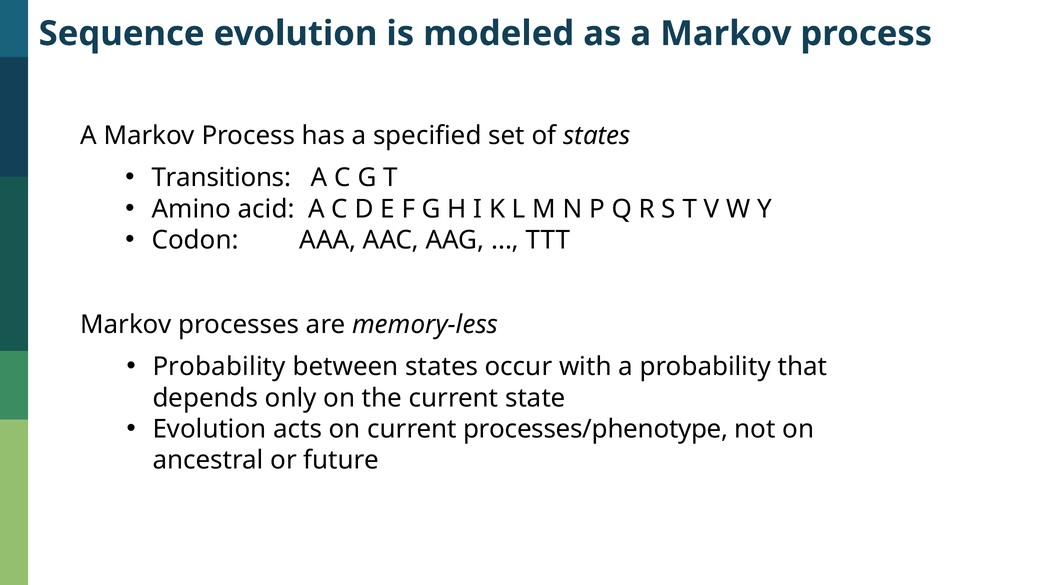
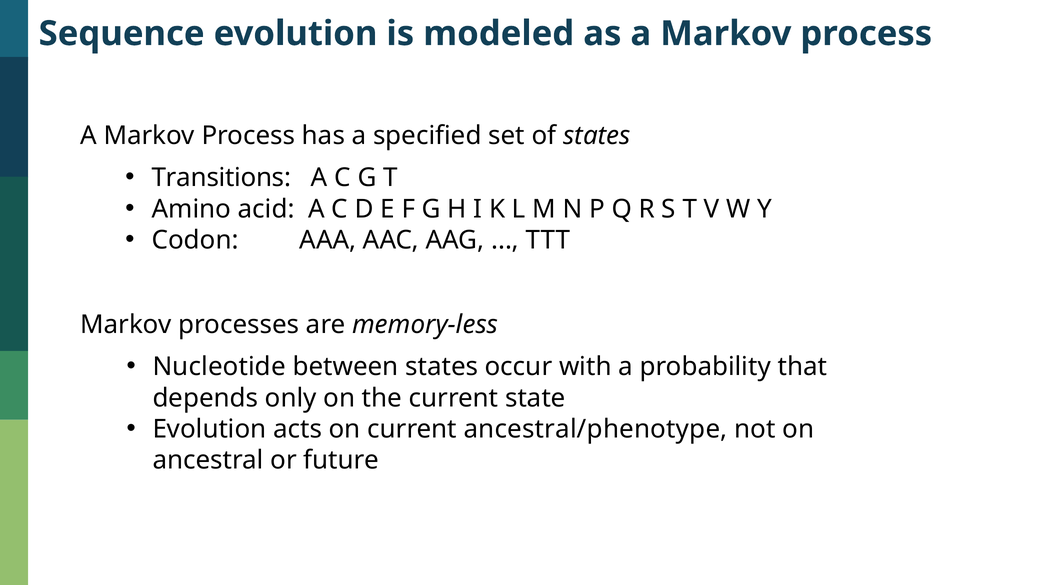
Probability at (219, 367): Probability -> Nucleotide
processes/phenotype: processes/phenotype -> ancestral/phenotype
